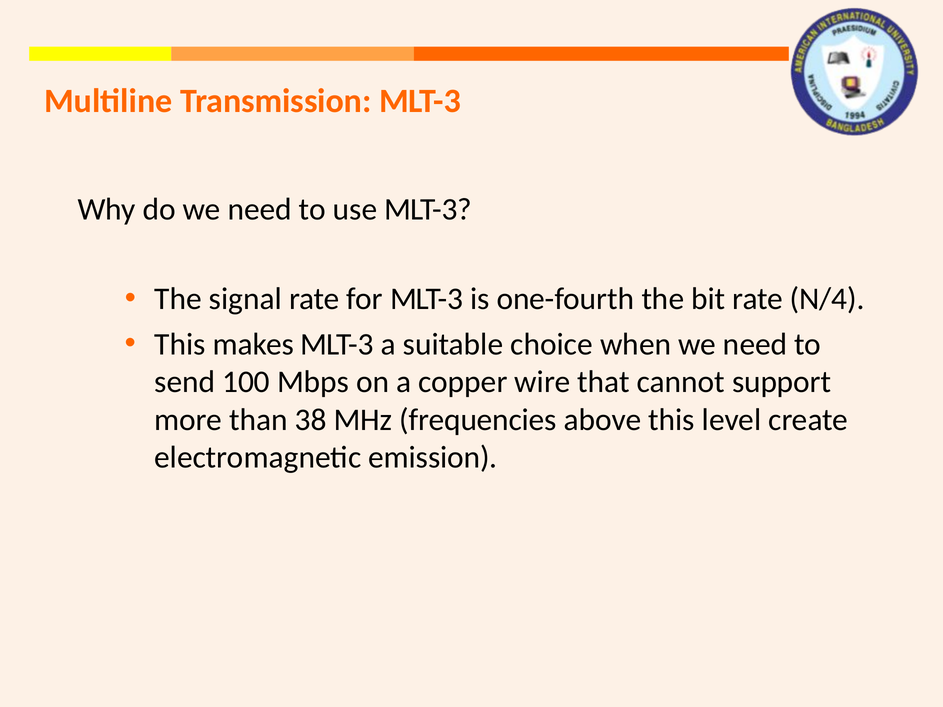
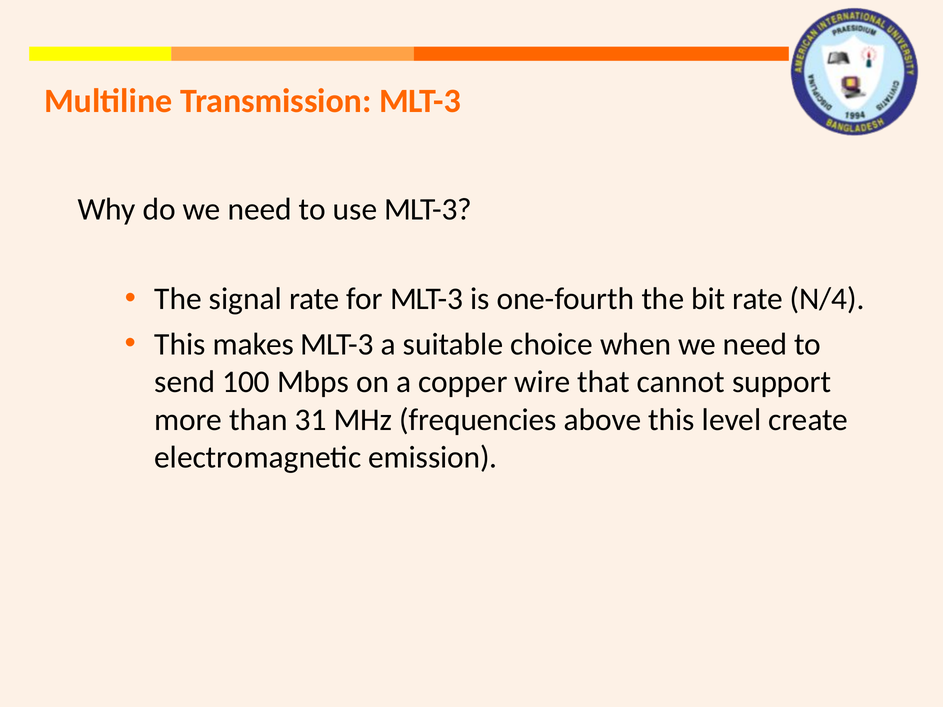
38: 38 -> 31
